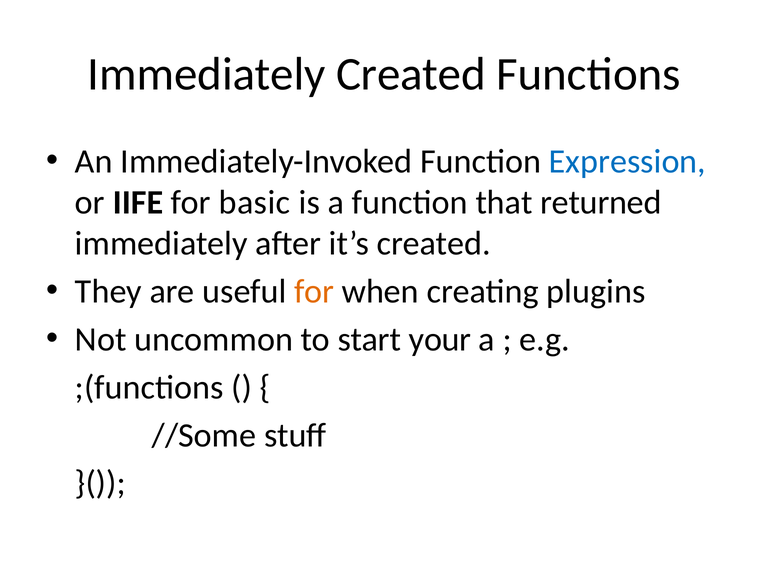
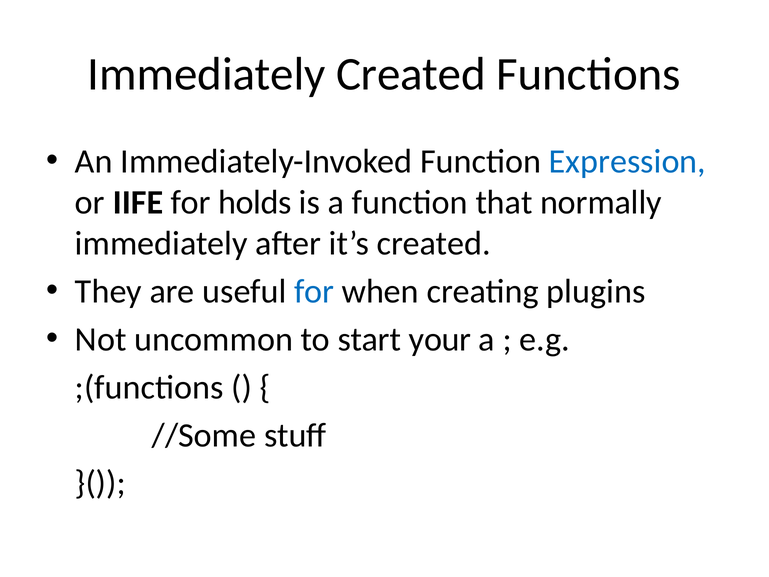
basic: basic -> holds
returned: returned -> normally
for at (314, 291) colour: orange -> blue
